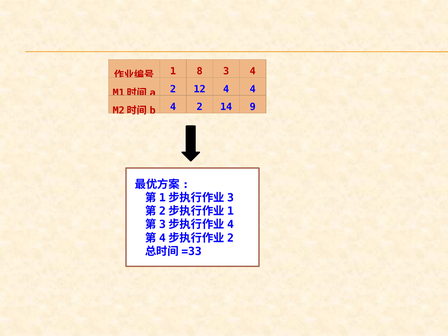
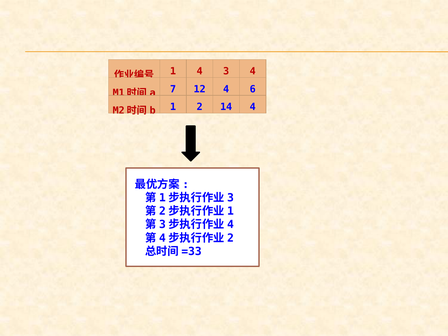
1 8: 8 -> 4
2 at (173, 89): 2 -> 7
4 4: 4 -> 6
4 at (173, 107): 4 -> 1
14 9: 9 -> 4
